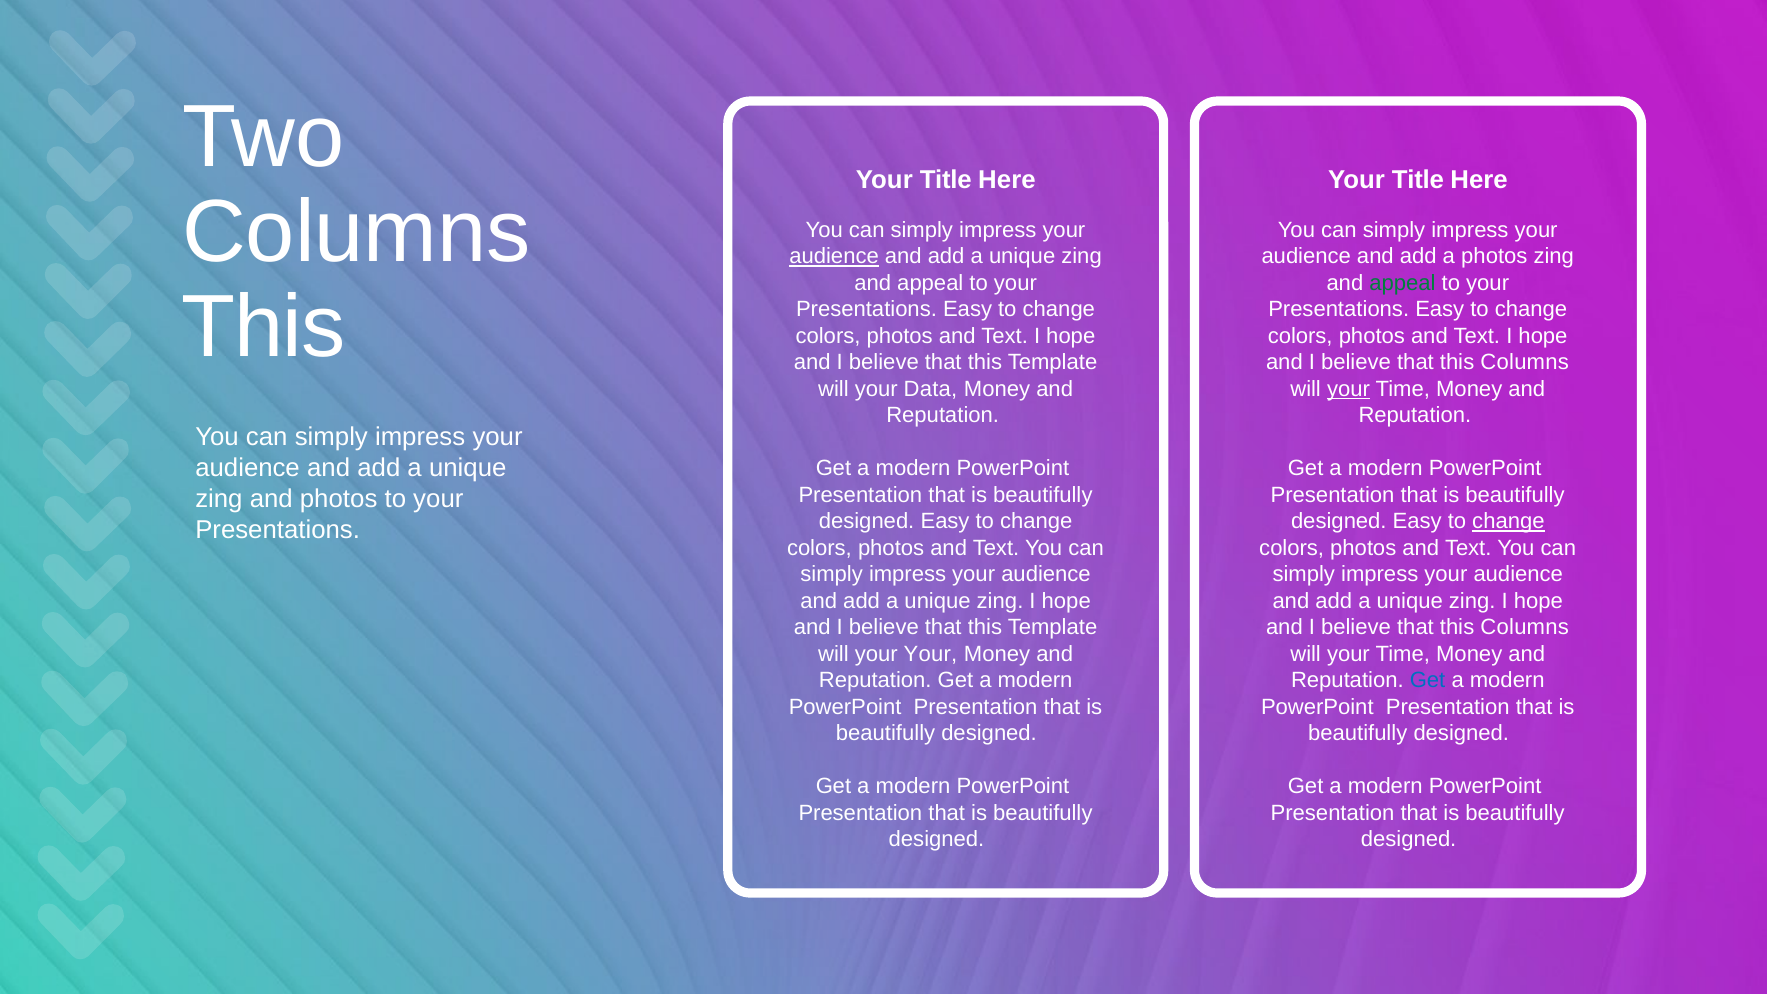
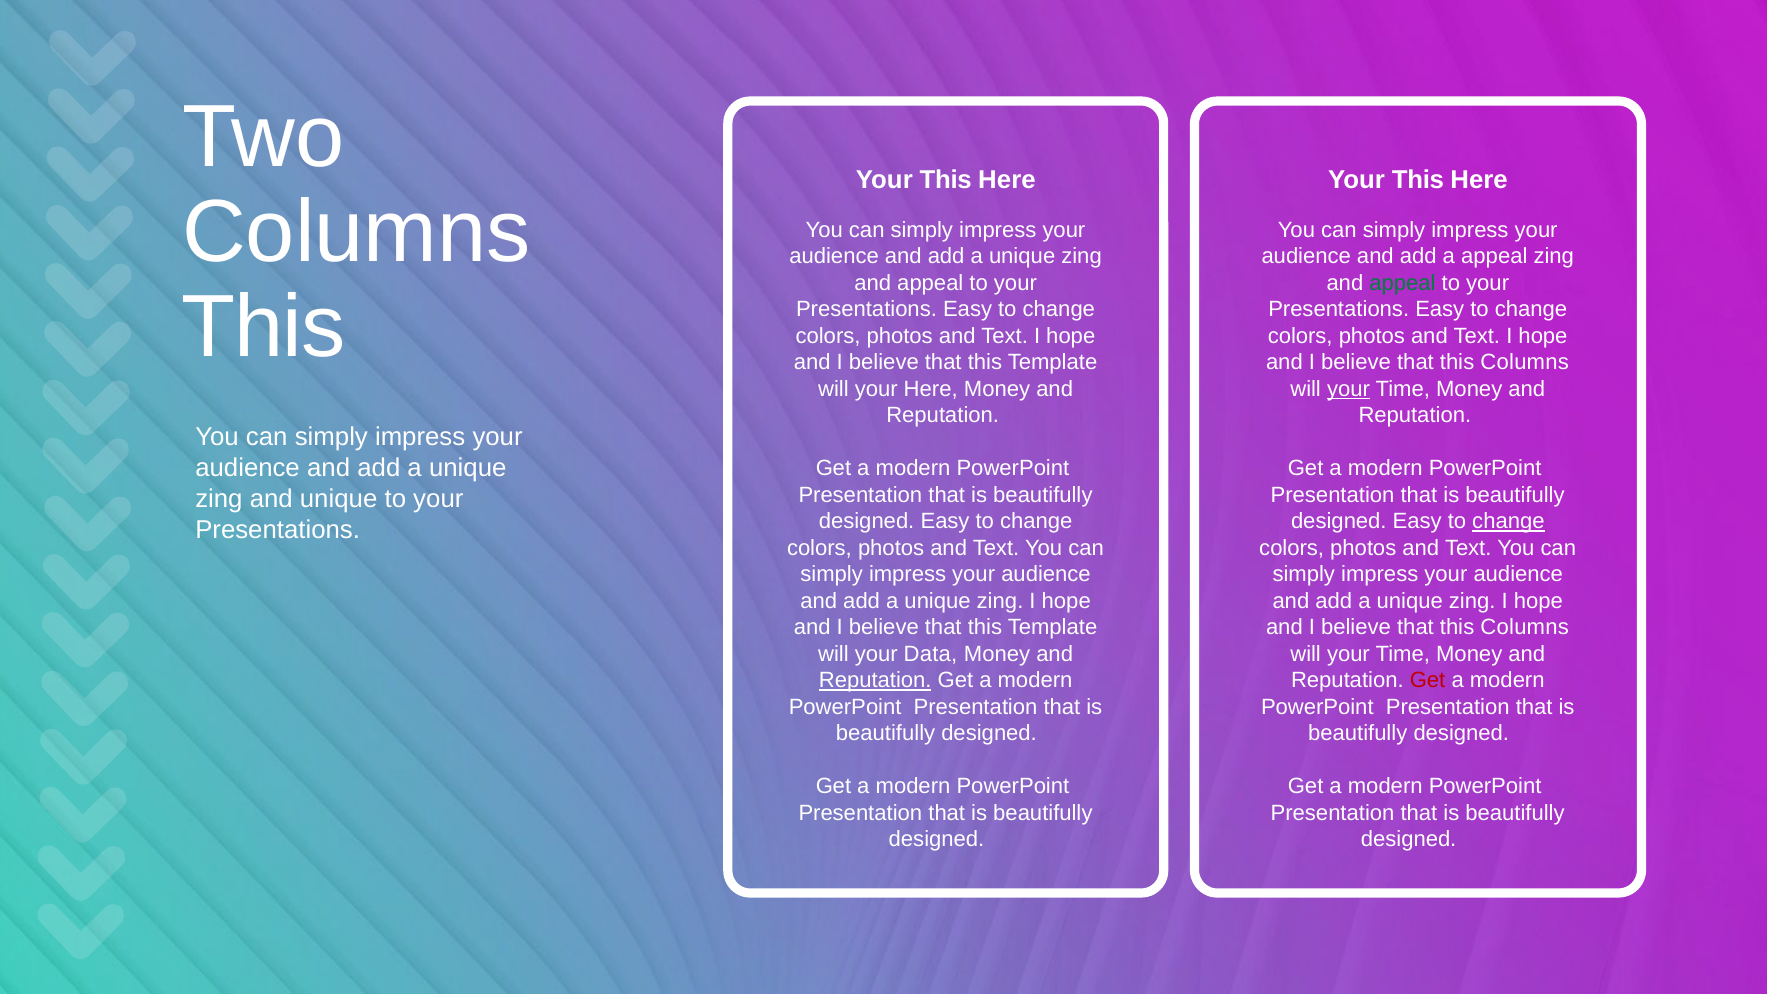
Title at (946, 180): Title -> This
Title at (1418, 180): Title -> This
audience at (834, 257) underline: present -> none
a photos: photos -> appeal
your Data: Data -> Here
and photos: photos -> unique
your Your: Your -> Data
Reputation at (875, 681) underline: none -> present
Get at (1428, 681) colour: blue -> red
